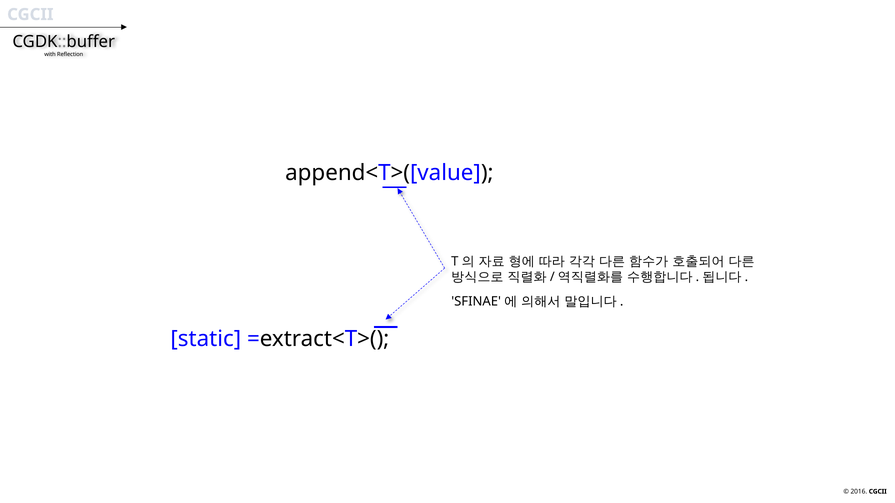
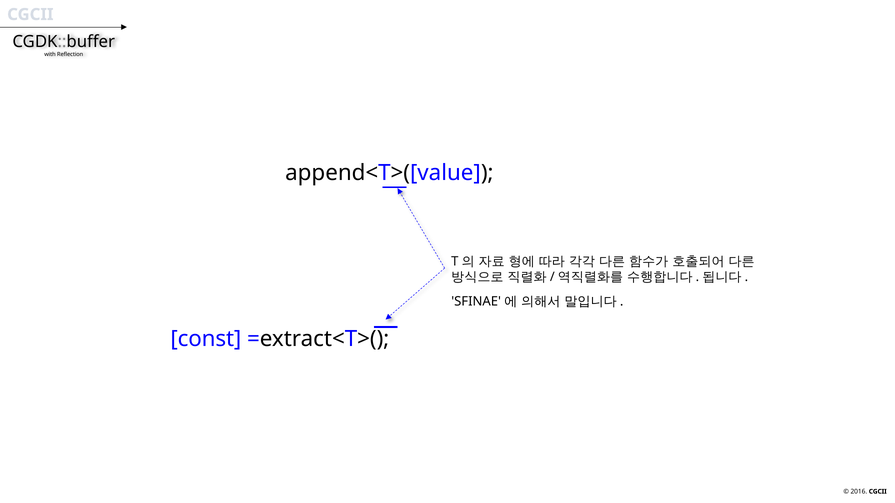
static: static -> const
